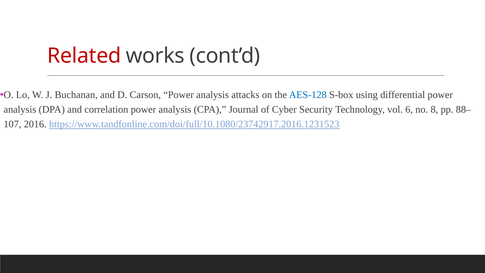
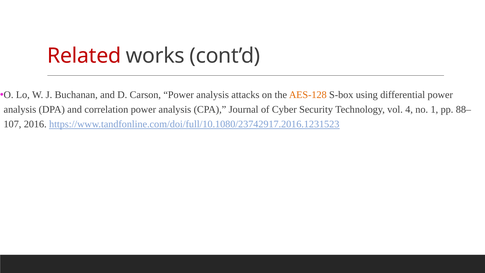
AES-128 colour: blue -> orange
6: 6 -> 4
8: 8 -> 1
